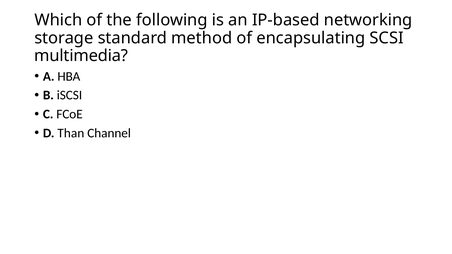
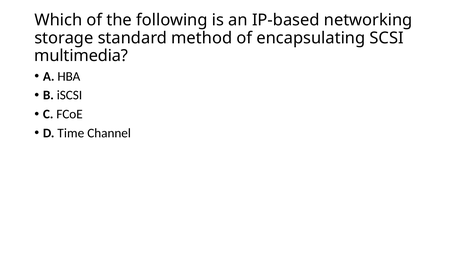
Than: Than -> Time
